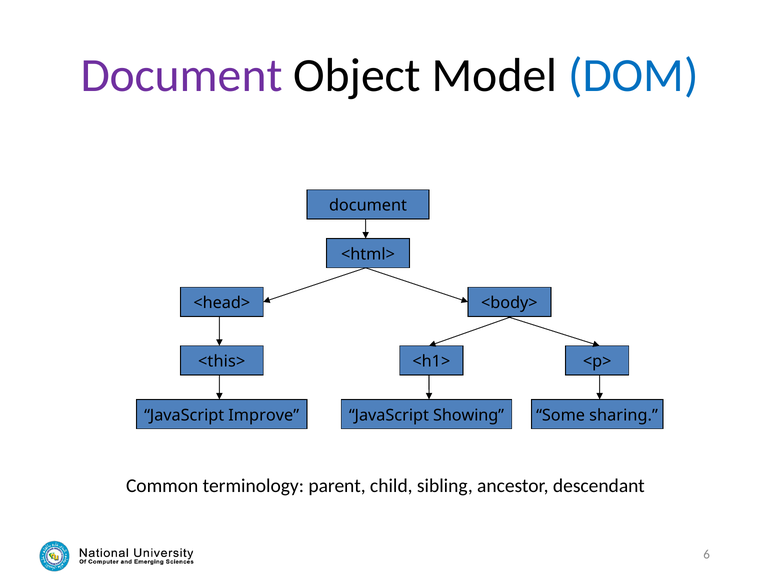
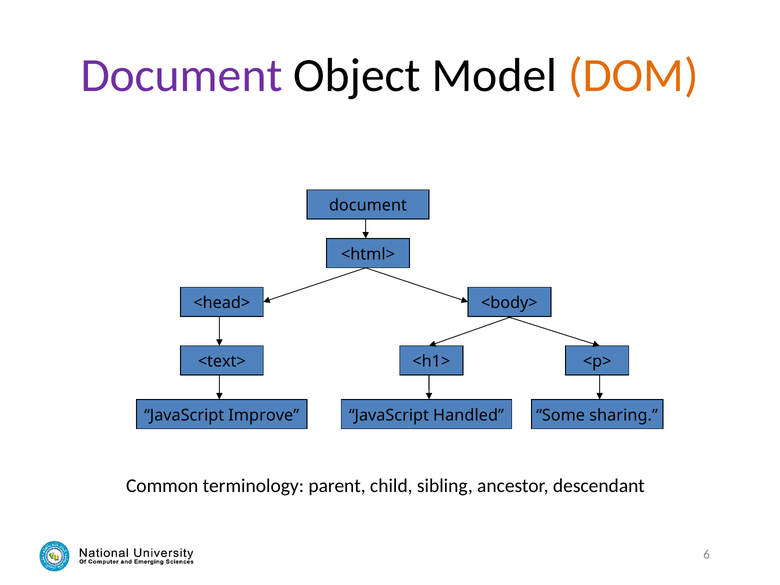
DOM colour: blue -> orange
<this>: <this> -> <text>
Showing: Showing -> Handled
